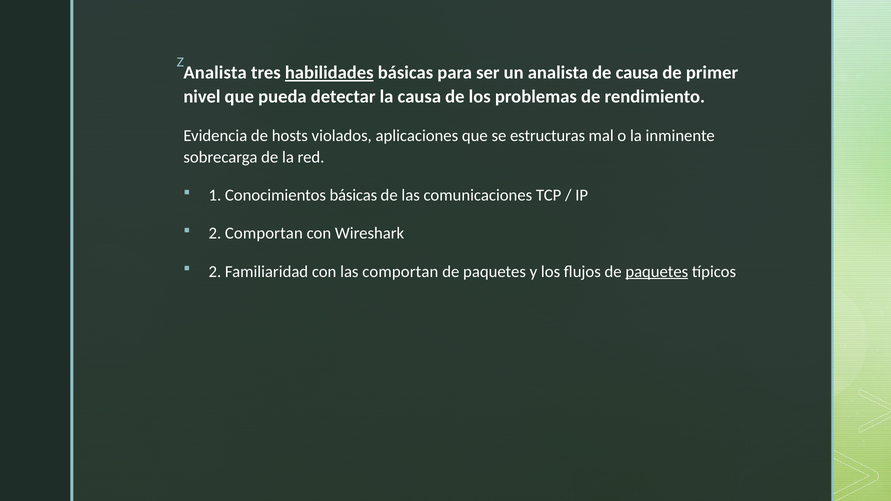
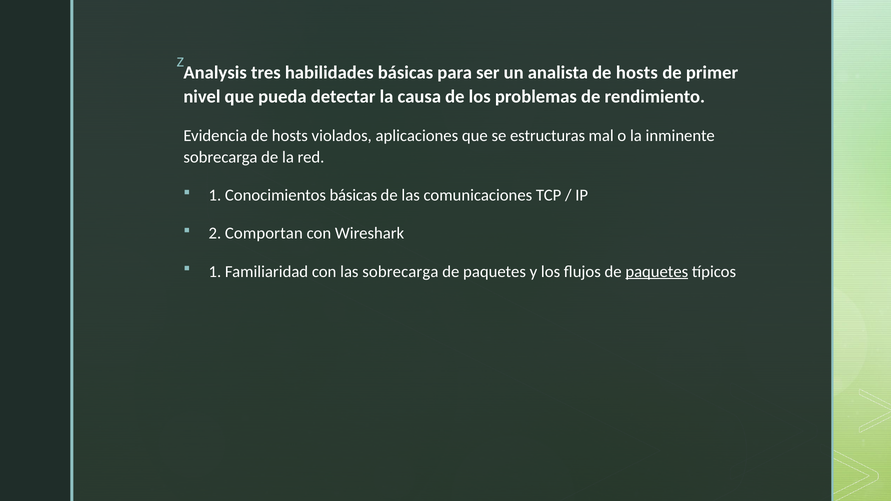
Analista at (215, 73): Analista -> Analysis
habilidades underline: present -> none
analista de causa: causa -> hosts
2 at (215, 272): 2 -> 1
las comportan: comportan -> sobrecarga
